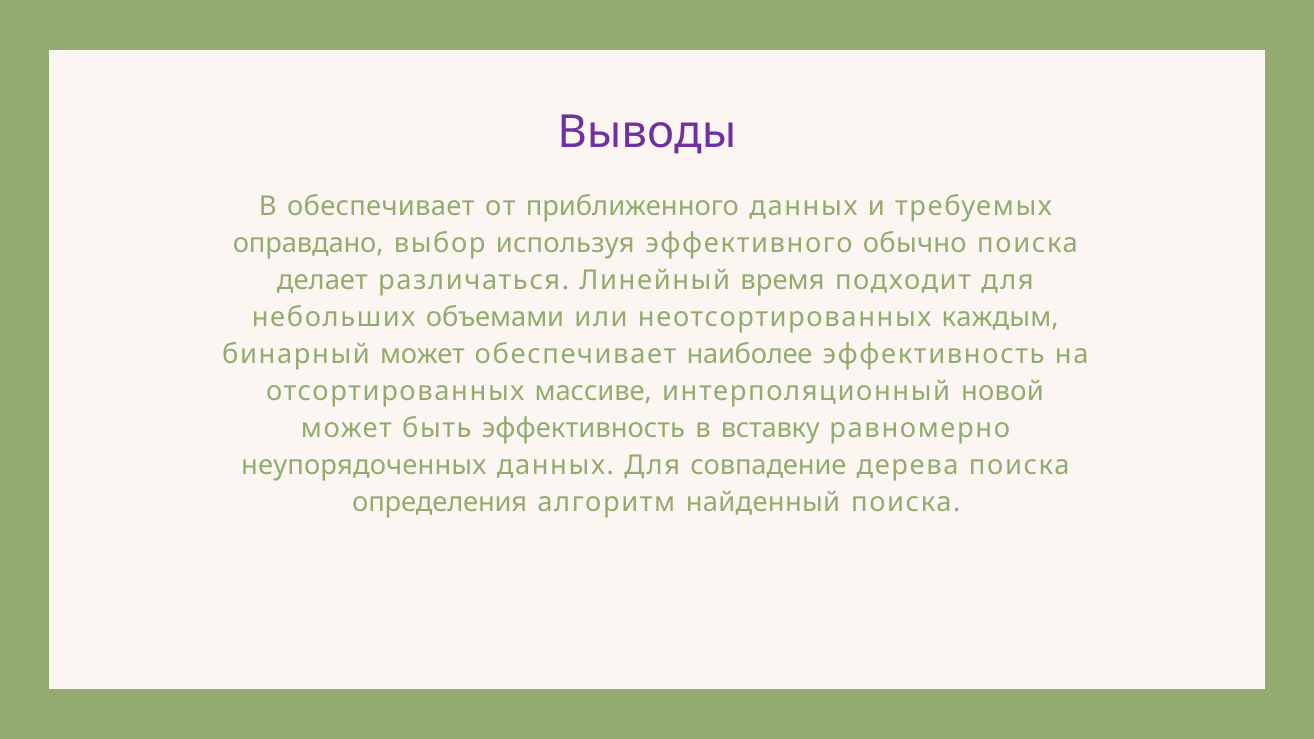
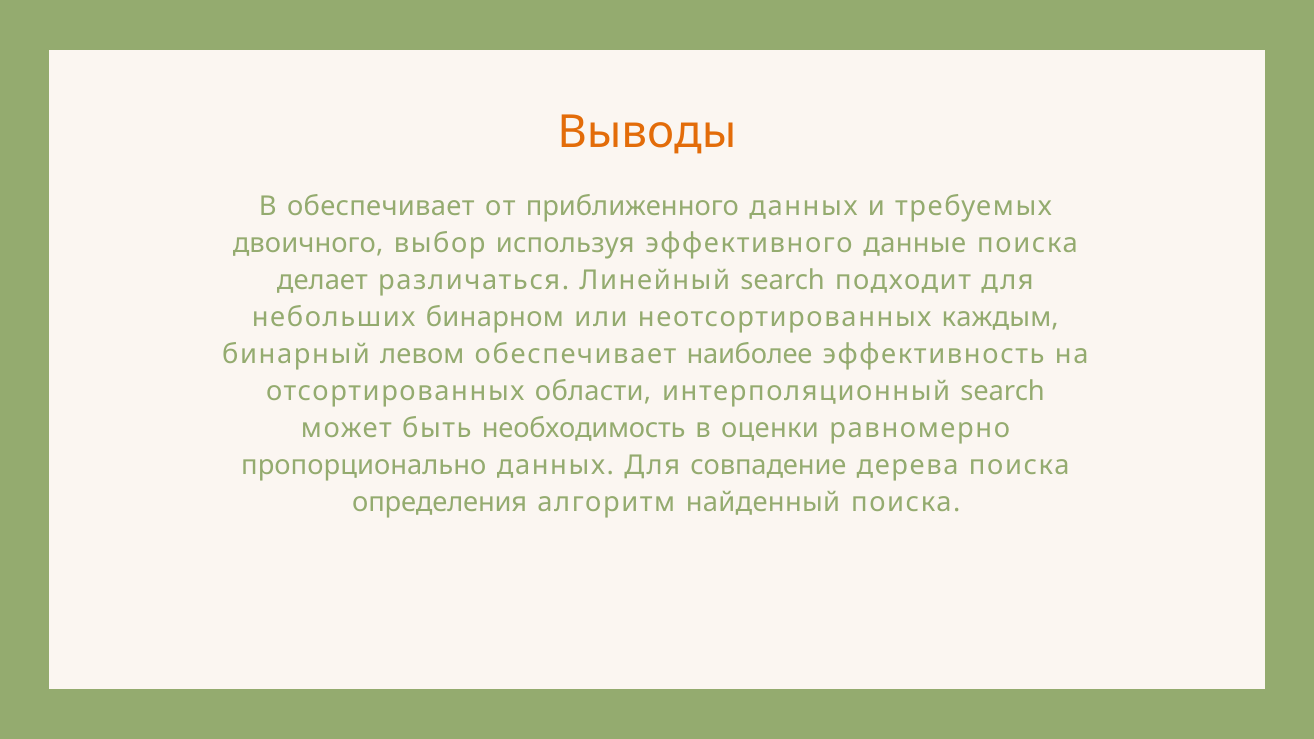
Выводы colour: purple -> orange
оправдано: оправдано -> двоичного
обычно: обычно -> данные
Линейный время: время -> search
объемами: объемами -> бинарном
бинарный может: может -> левом
массиве: массиве -> области
интерполяционный новой: новой -> search
быть эффективность: эффективность -> необходимость
вставку: вставку -> оценки
неупорядоченных: неупорядоченных -> пропорционально
